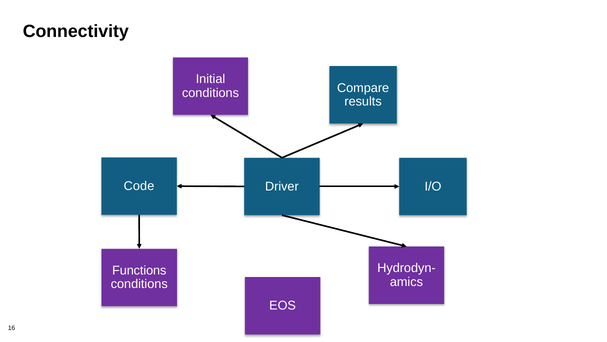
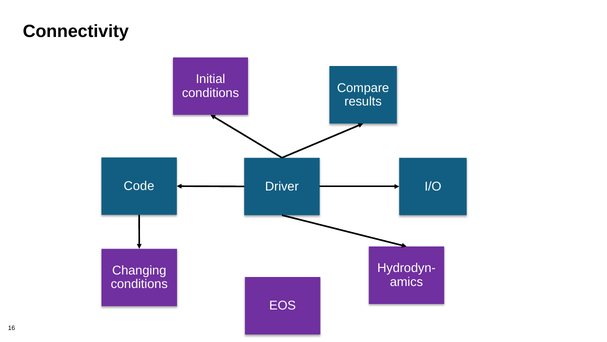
Functions: Functions -> Changing
